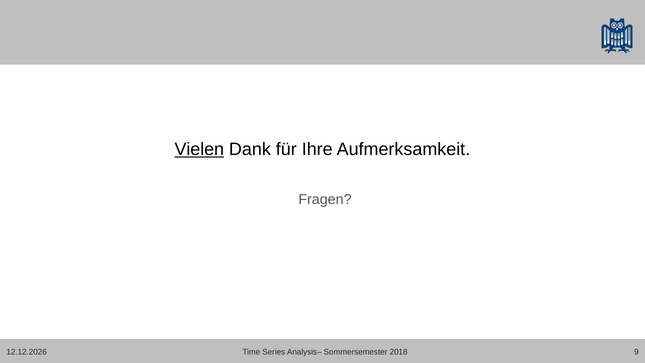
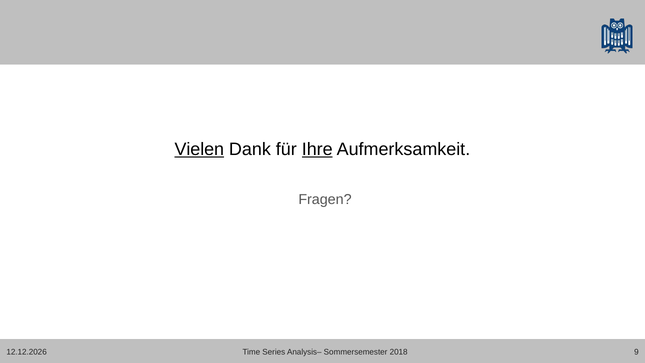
Ihre underline: none -> present
